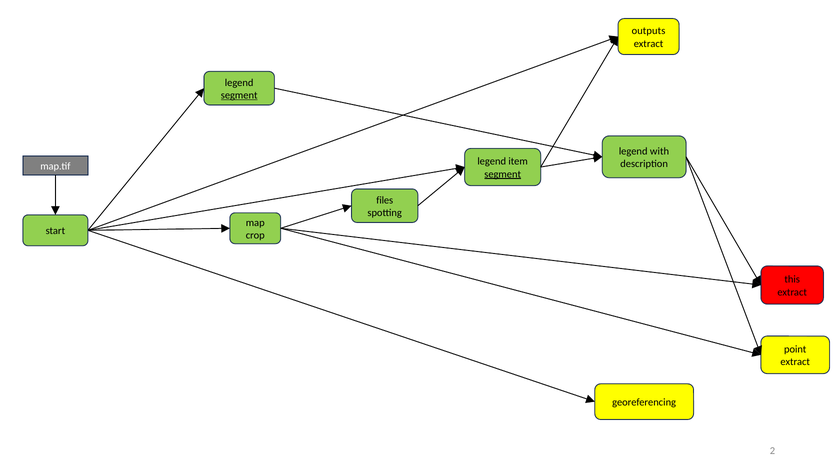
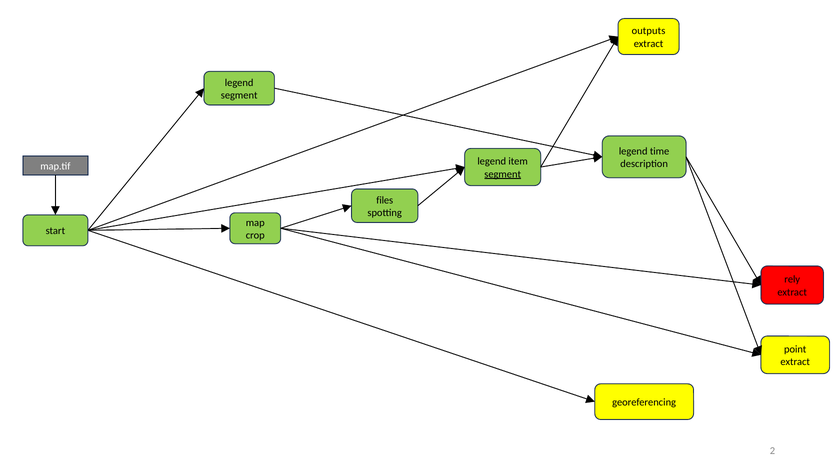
segment at (239, 95) underline: present -> none
with: with -> time
this: this -> rely
